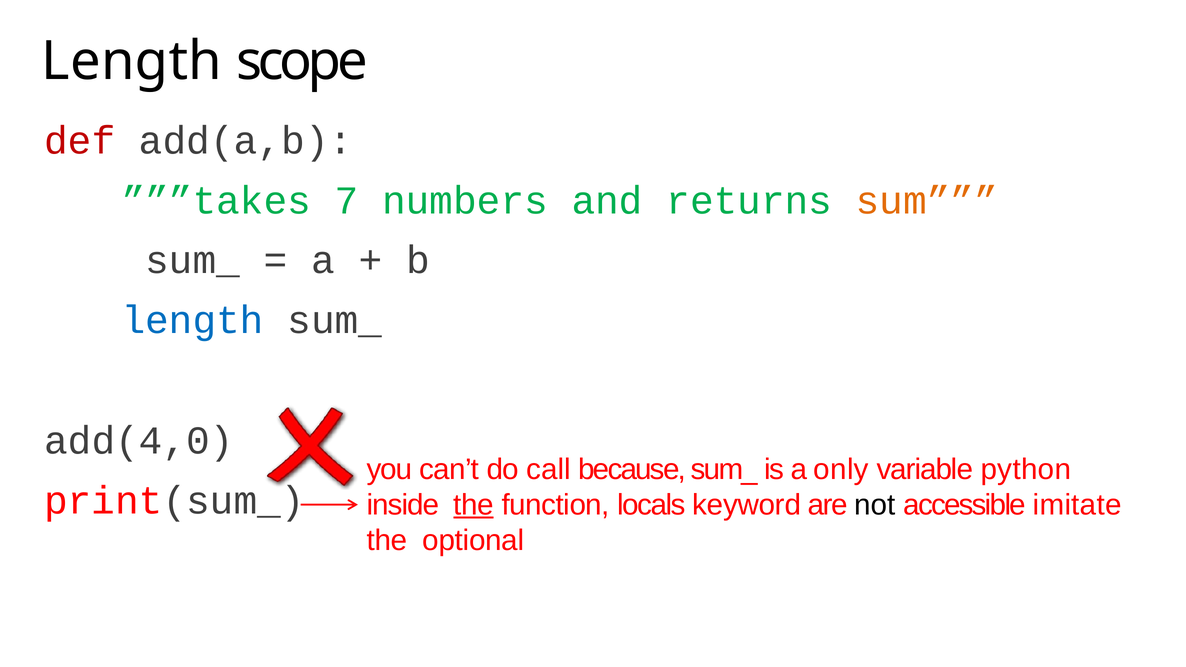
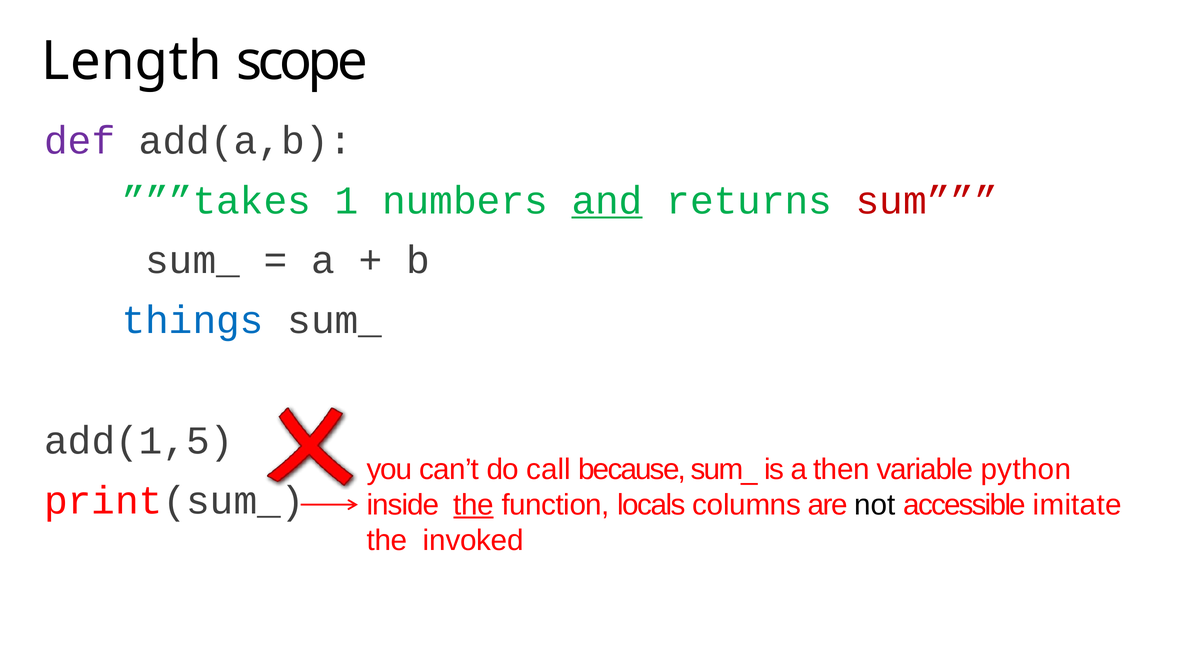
def colour: red -> purple
7: 7 -> 1
and underline: none -> present
sum colour: orange -> red
length at (193, 320): length -> things
add(4,0: add(4,0 -> add(1,5
only: only -> then
keyword: keyword -> columns
optional: optional -> invoked
